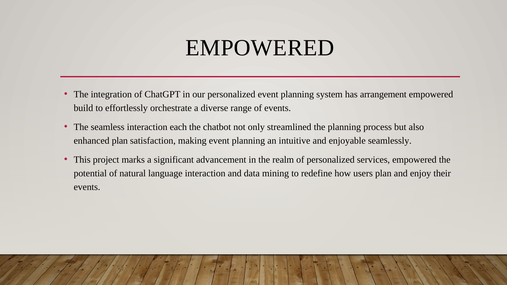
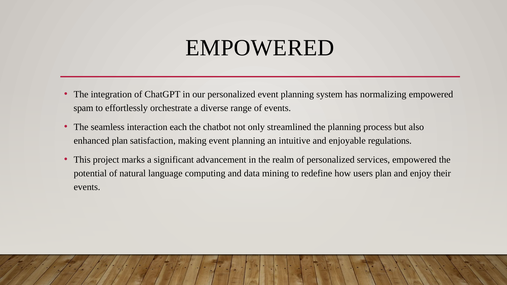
arrangement: arrangement -> normalizing
build: build -> spam
seamlessly: seamlessly -> regulations
language interaction: interaction -> computing
